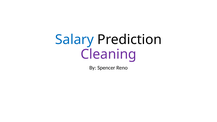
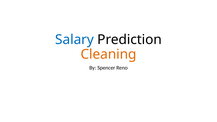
Cleaning colour: purple -> orange
